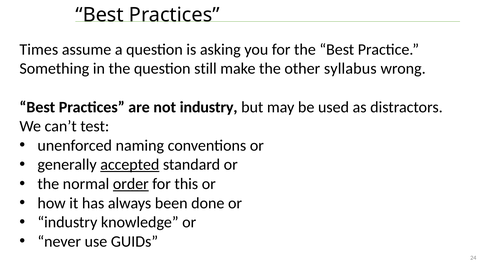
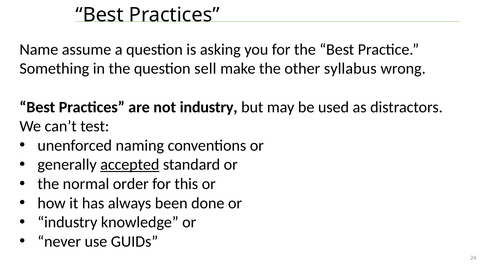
Times: Times -> Name
still: still -> sell
order underline: present -> none
